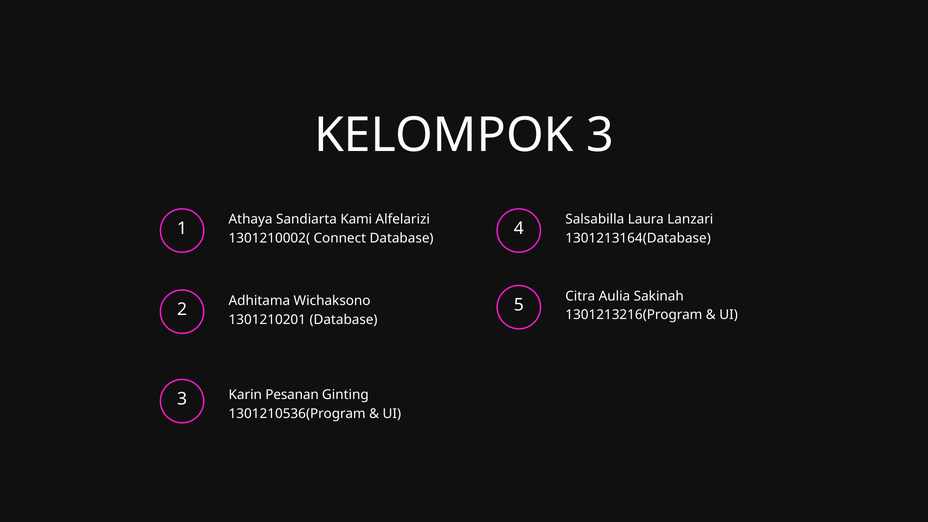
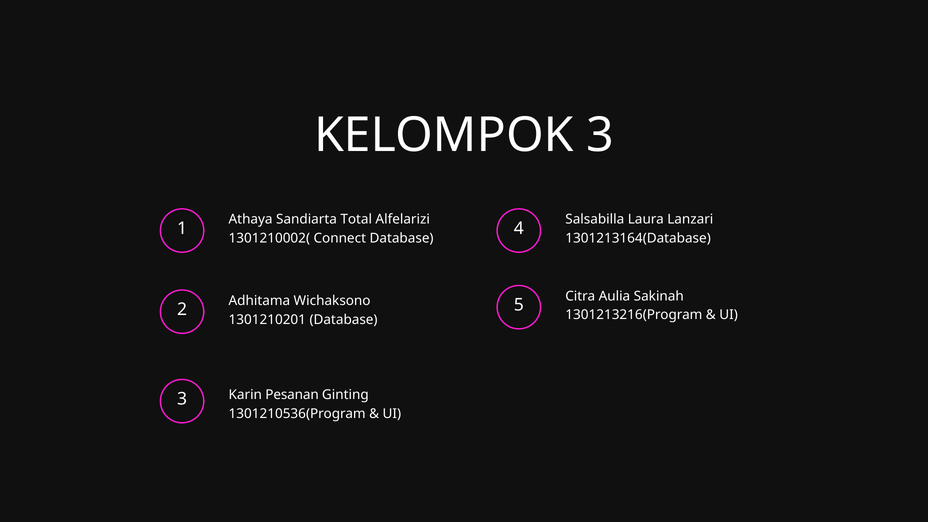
Kami: Kami -> Total
